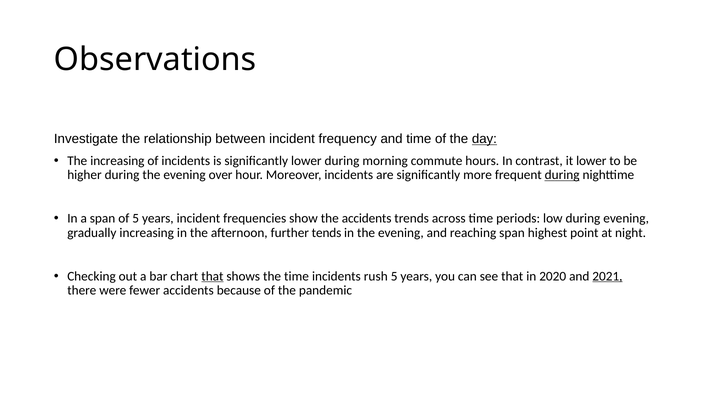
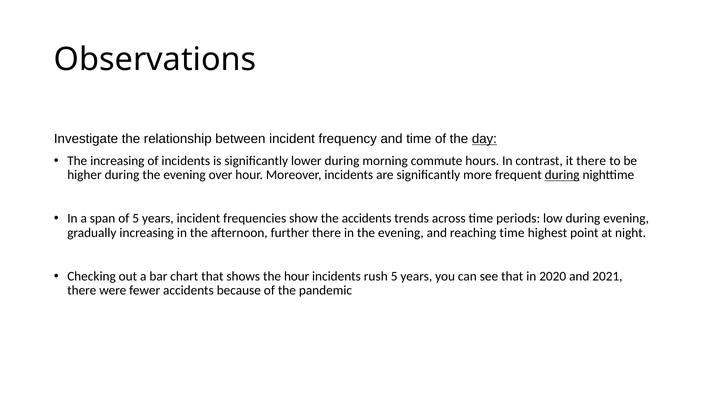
it lower: lower -> there
further tends: tends -> there
reaching span: span -> time
that at (212, 276) underline: present -> none
the time: time -> hour
2021 underline: present -> none
